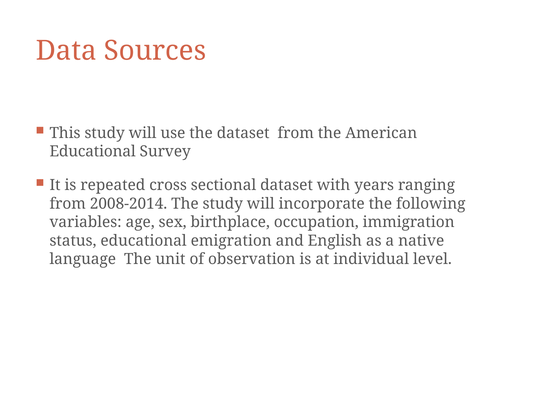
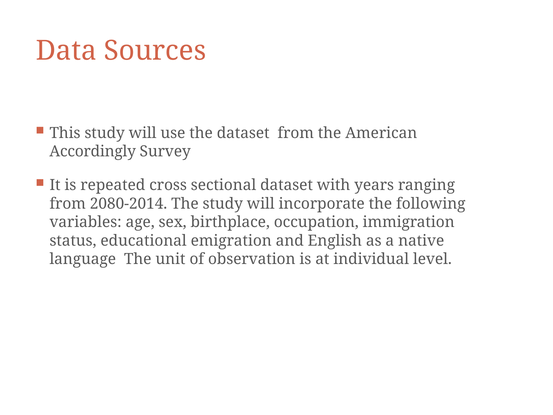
Educational at (93, 151): Educational -> Accordingly
2008-2014: 2008-2014 -> 2080-2014
